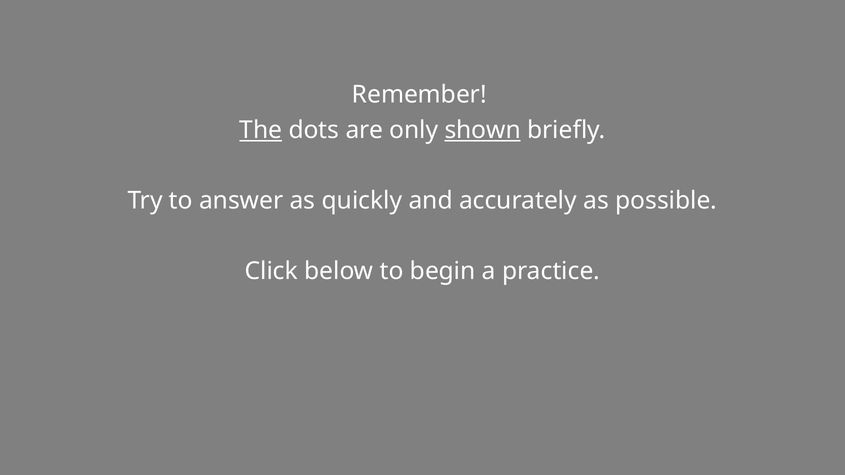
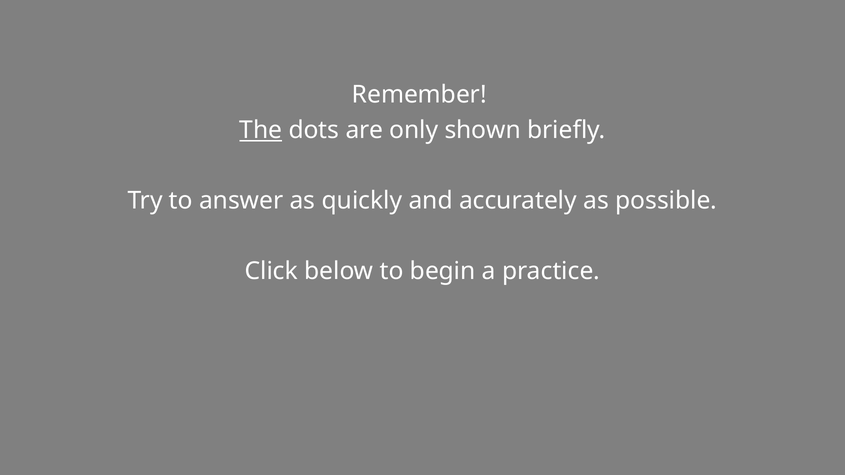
shown underline: present -> none
